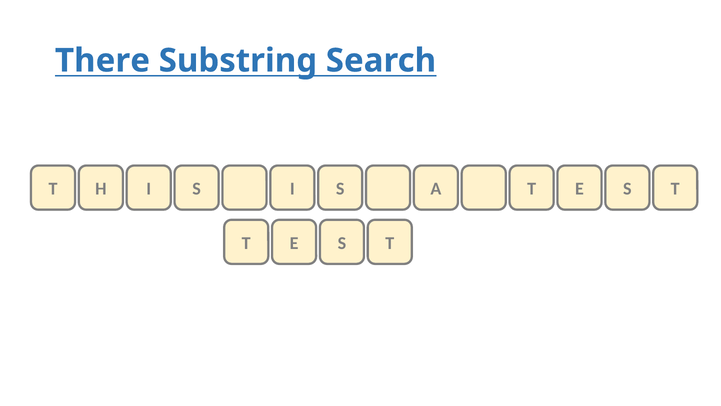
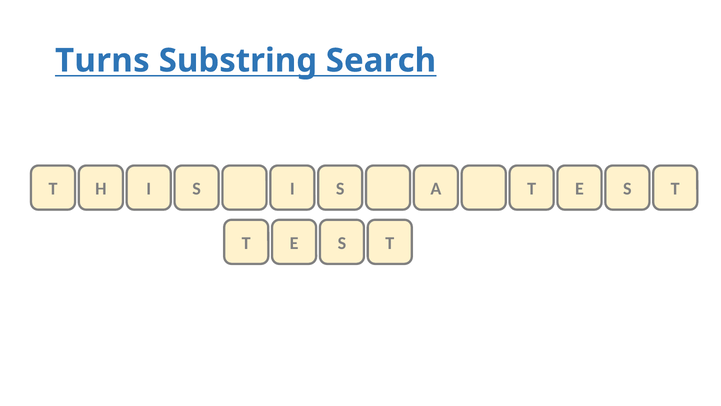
There: There -> Turns
